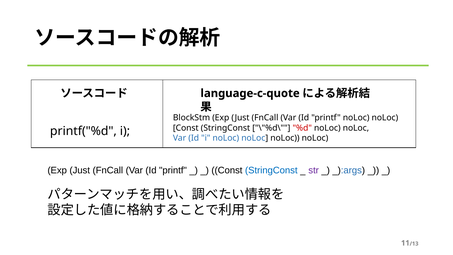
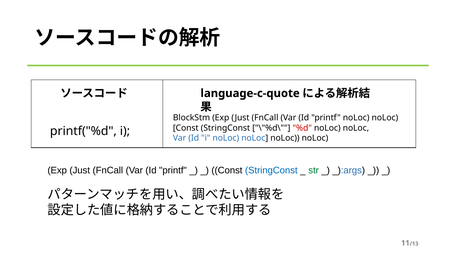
str colour: purple -> green
